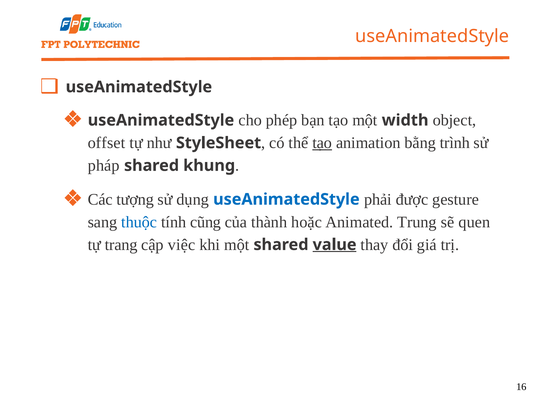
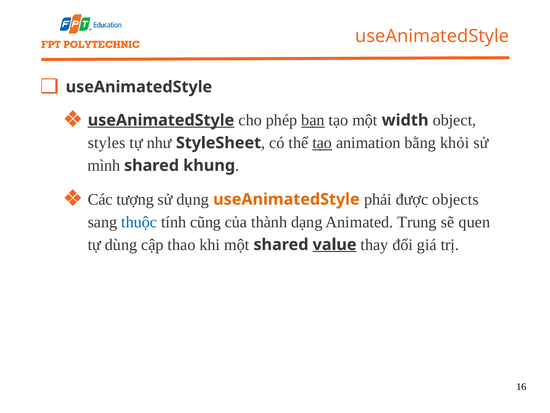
useAnimatedStyle at (161, 120) underline: none -> present
bạn underline: none -> present
offset: offset -> styles
trình: trình -> khỏi
pháp: pháp -> mình
useAnimatedStyle at (286, 199) colour: blue -> orange
gesture: gesture -> objects
hoặc: hoặc -> dạng
trang: trang -> dùng
việc: việc -> thao
